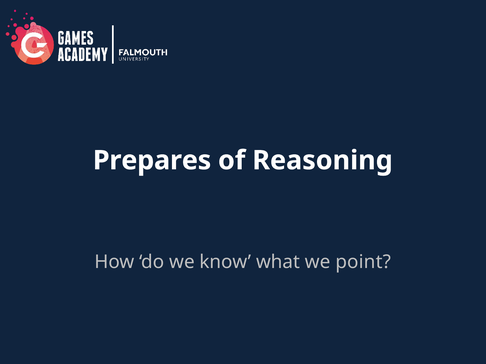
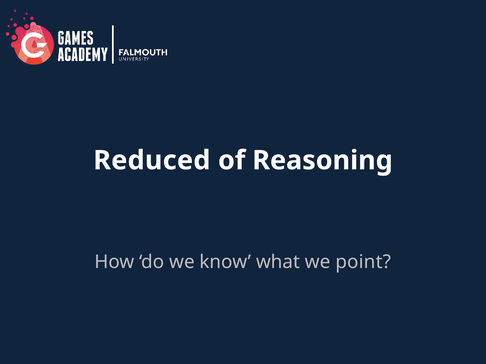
Prepares: Prepares -> Reduced
